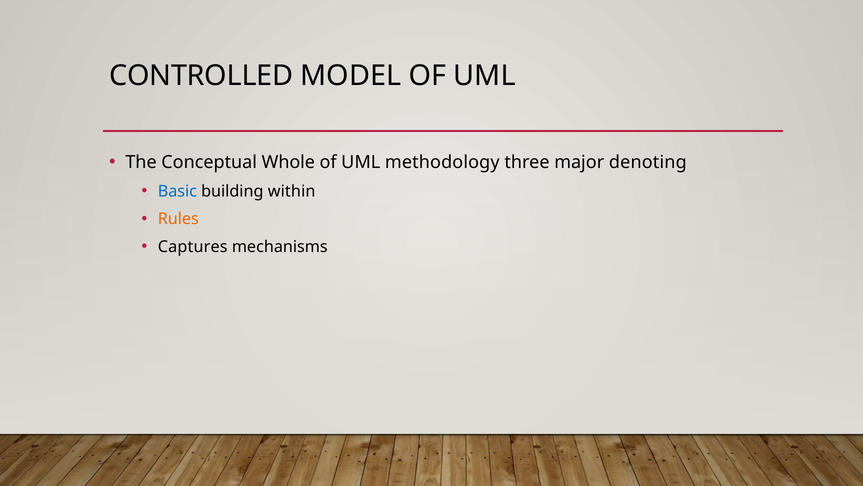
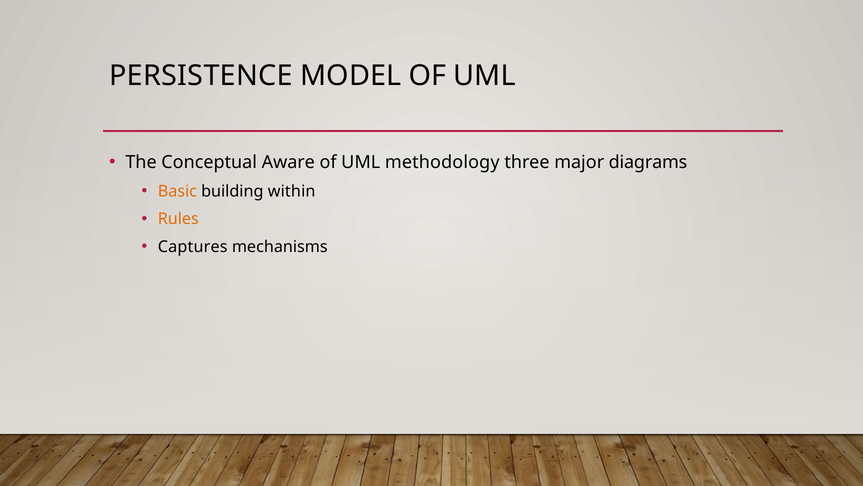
CONTROLLED: CONTROLLED -> PERSISTENCE
Whole: Whole -> Aware
denoting: denoting -> diagrams
Basic colour: blue -> orange
